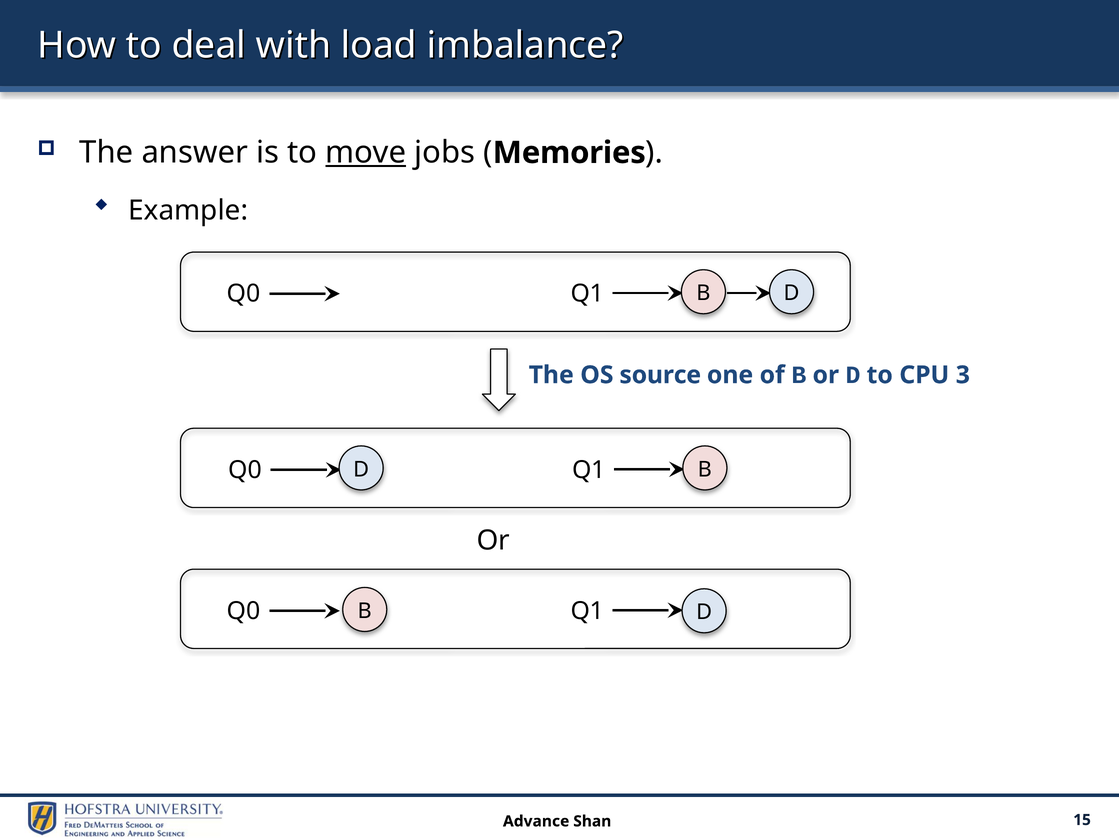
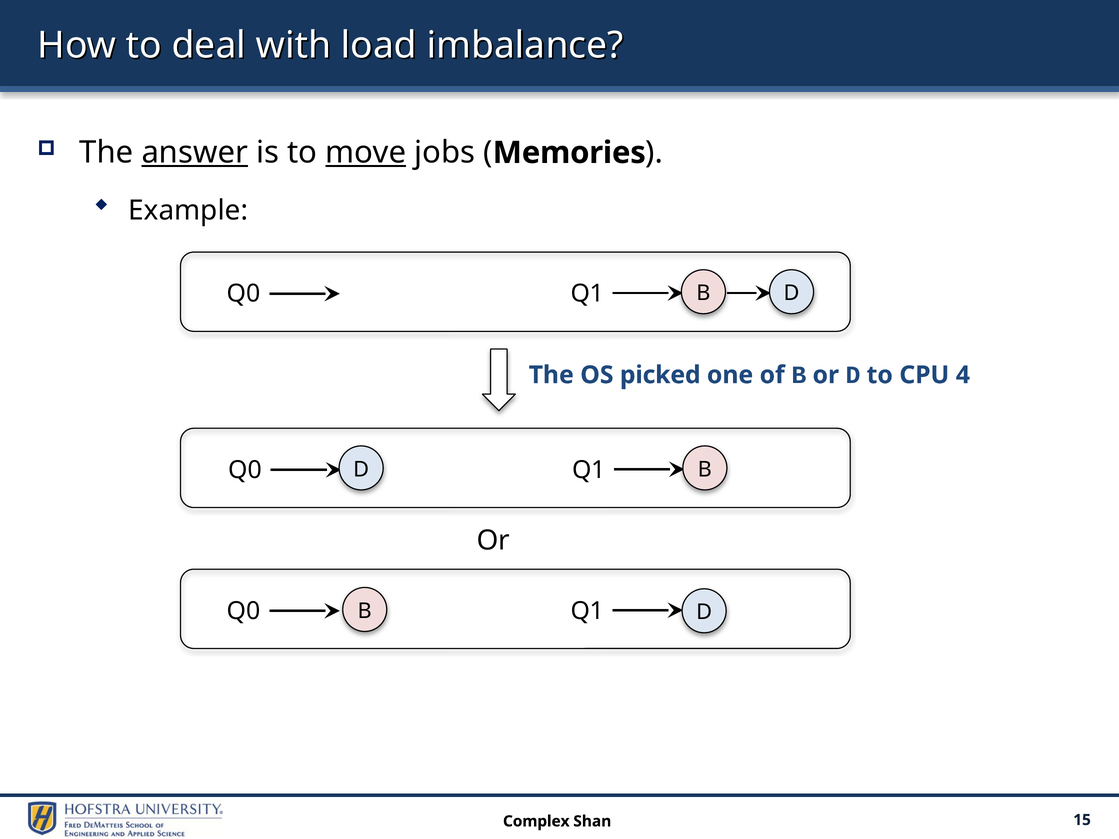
answer underline: none -> present
source: source -> picked
3: 3 -> 4
Advance: Advance -> Complex
